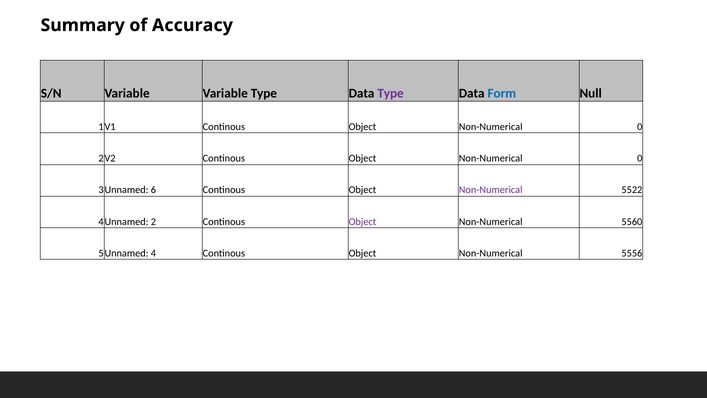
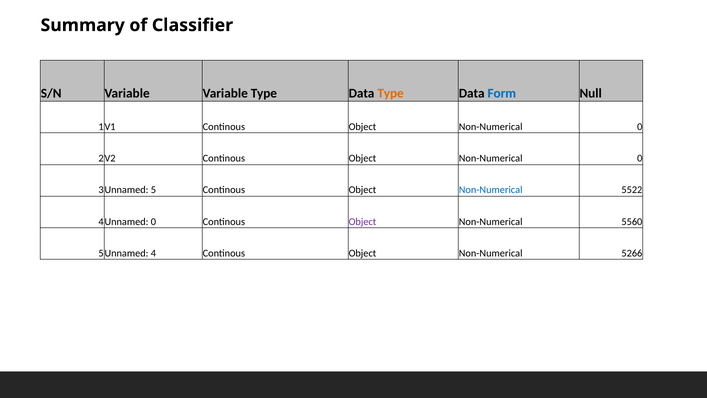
Accuracy: Accuracy -> Classifier
Type at (391, 93) colour: purple -> orange
6: 6 -> 5
Non-Numerical at (491, 190) colour: purple -> blue
2 at (153, 221): 2 -> 0
5556: 5556 -> 5266
